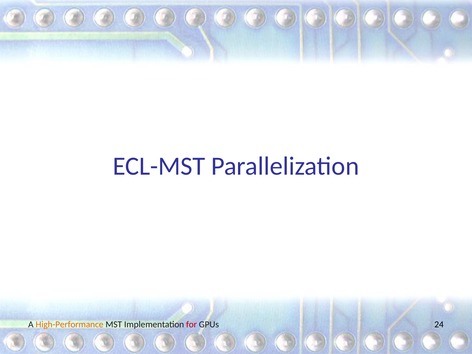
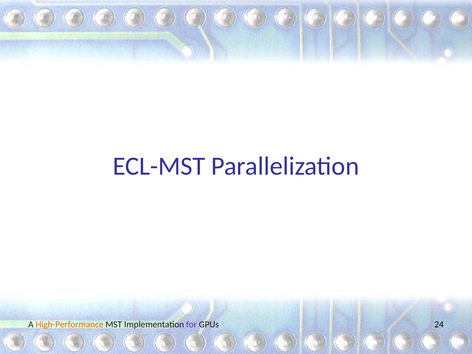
for colour: red -> purple
